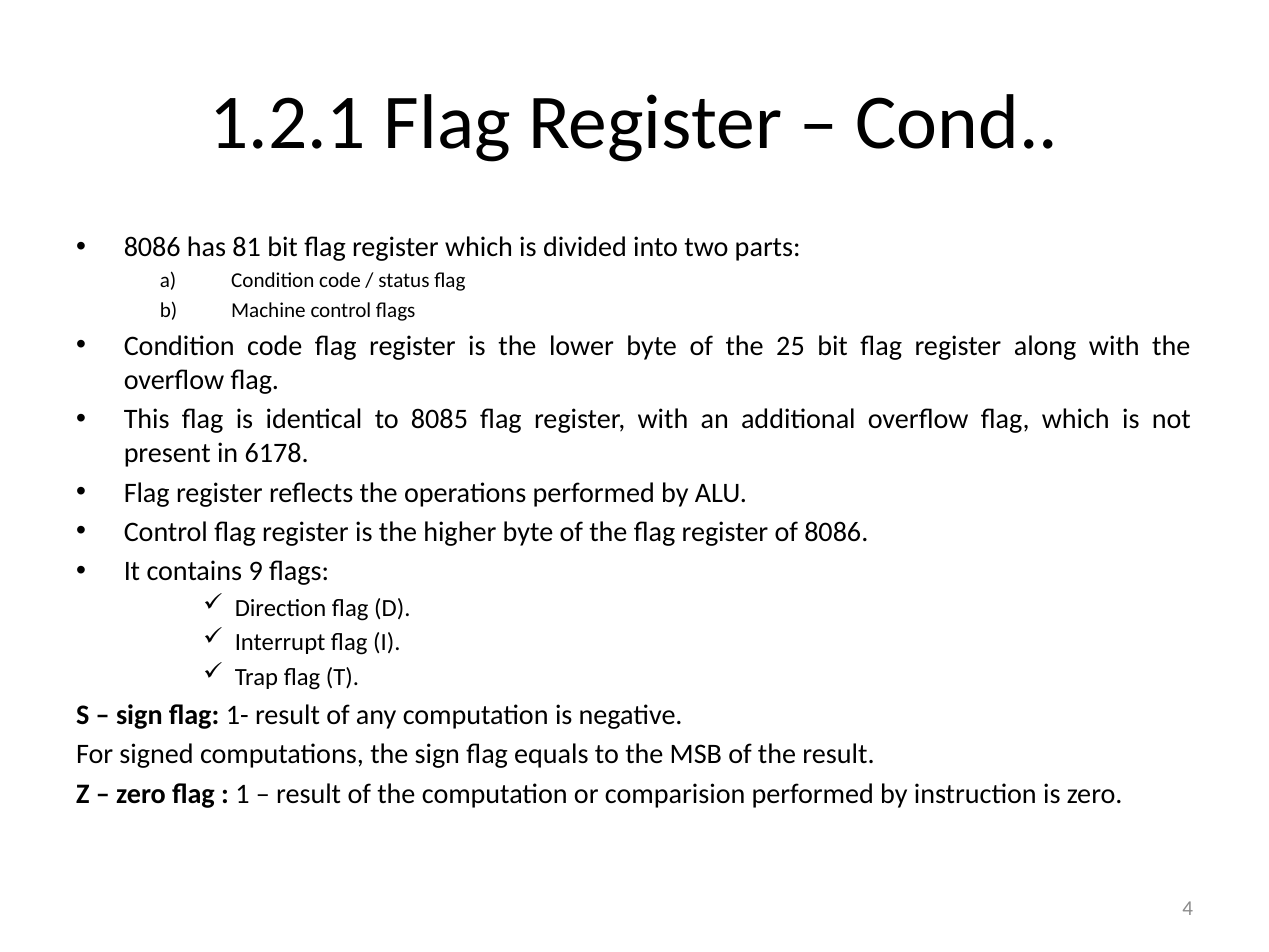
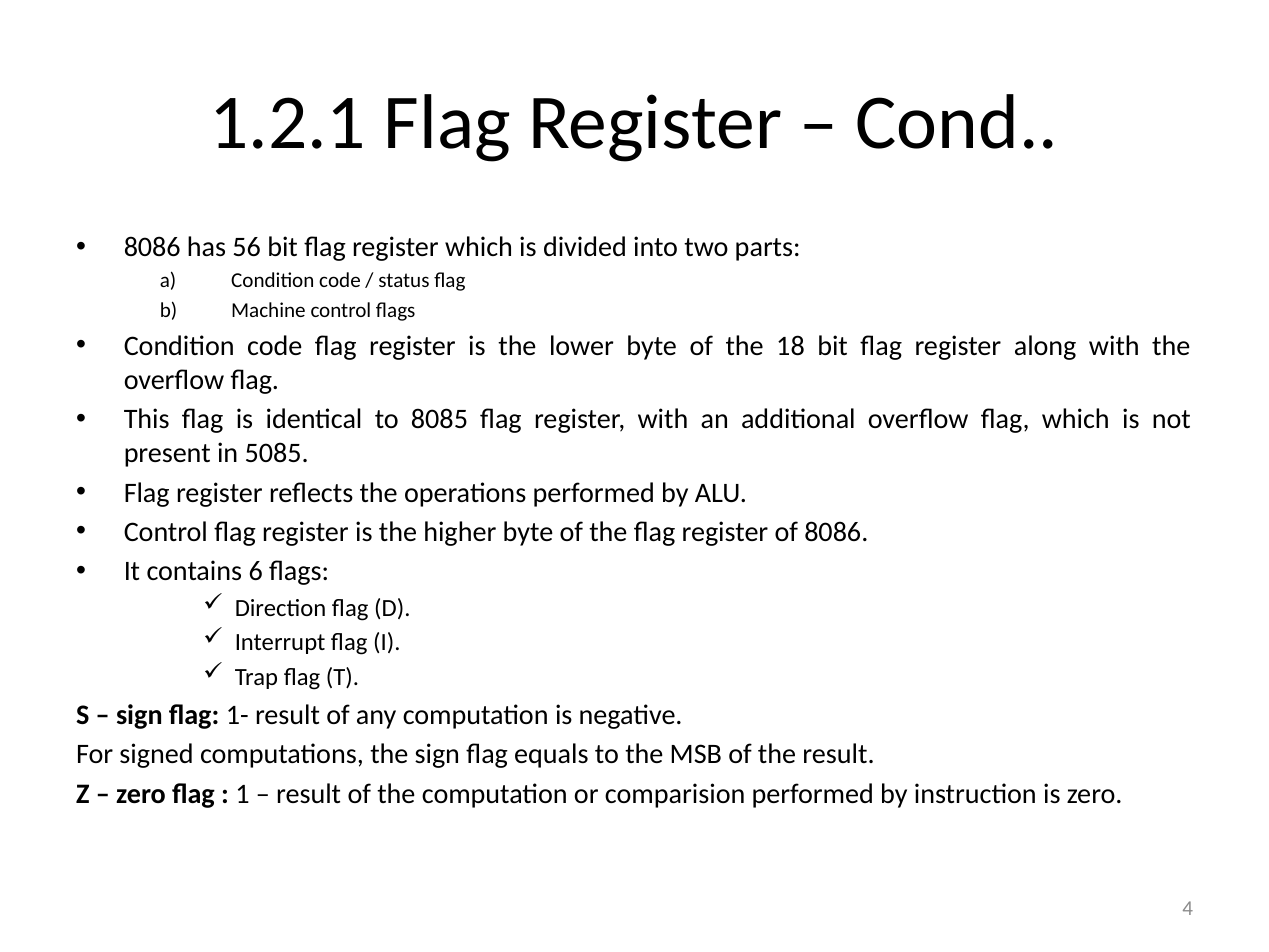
81: 81 -> 56
25: 25 -> 18
6178: 6178 -> 5085
9: 9 -> 6
